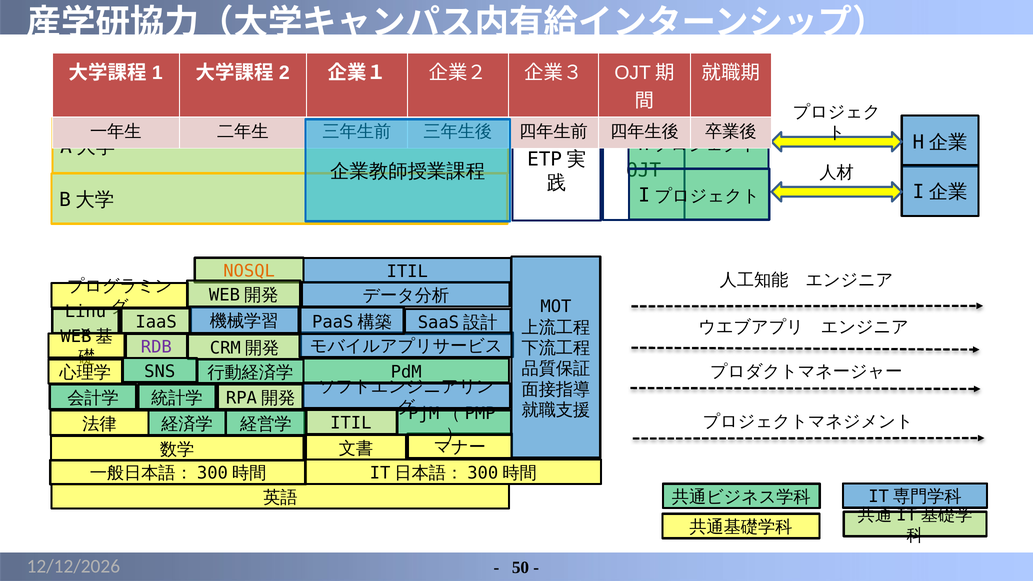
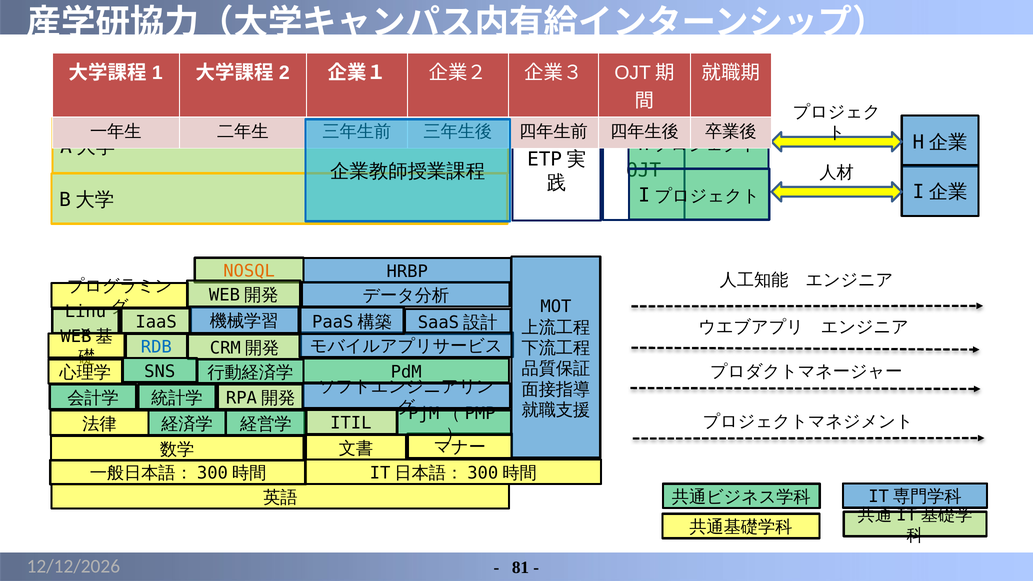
ITIL at (407, 272): ITIL -> HRBP
RDB colour: purple -> blue
50: 50 -> 81
